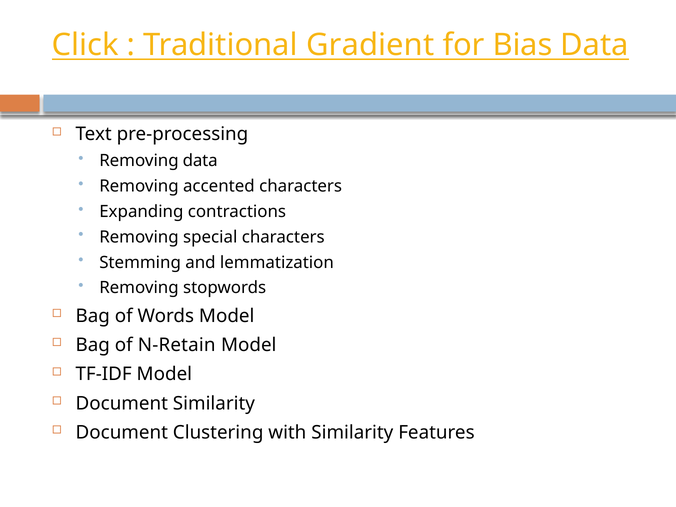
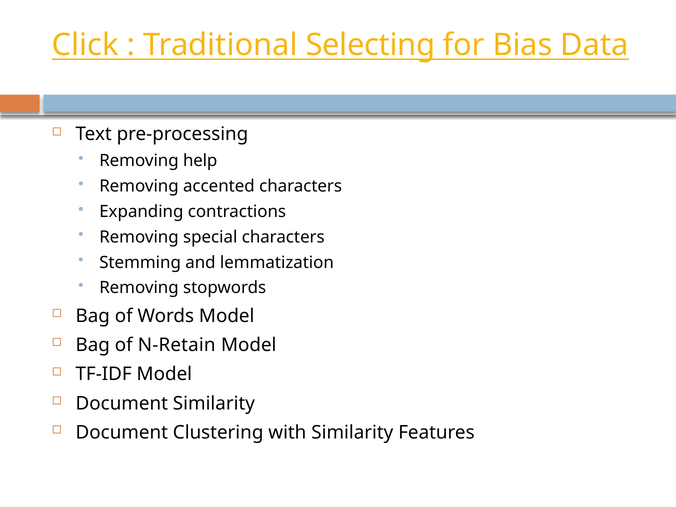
Gradient: Gradient -> Selecting
Removing data: data -> help
